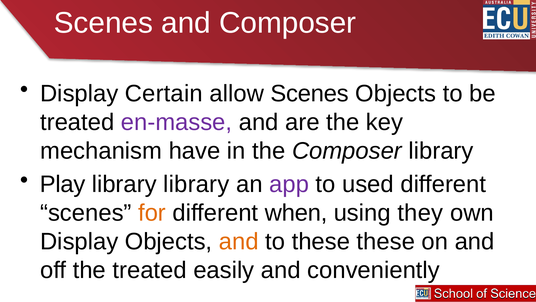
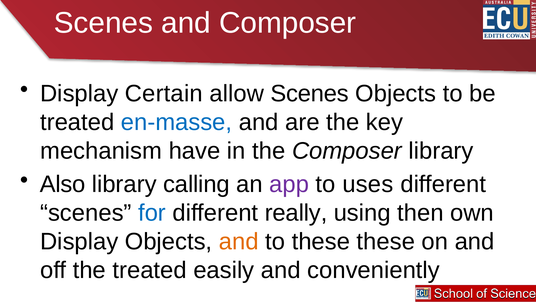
en-masse colour: purple -> blue
Play: Play -> Also
library library: library -> calling
used: used -> uses
for colour: orange -> blue
when: when -> really
they: they -> then
